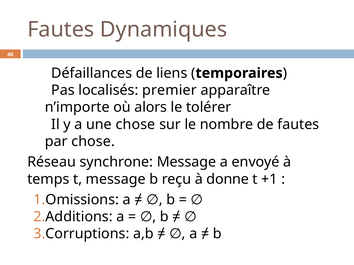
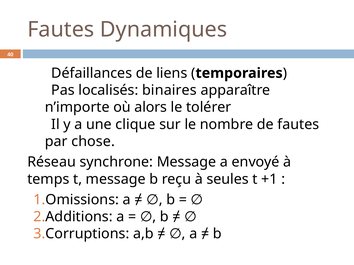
premier: premier -> binaires
une chose: chose -> clique
donne: donne -> seules
